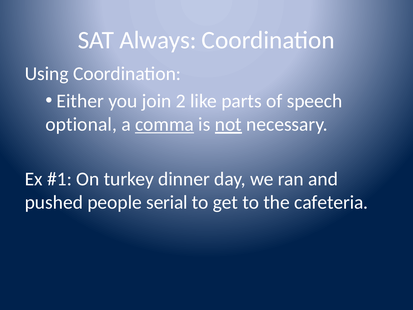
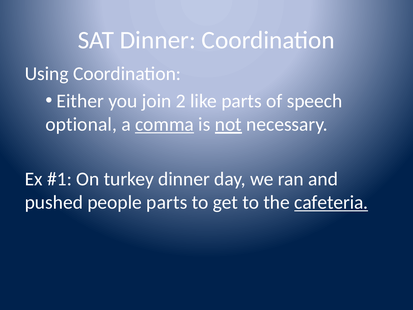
SAT Always: Always -> Dinner
people serial: serial -> parts
cafeteria underline: none -> present
